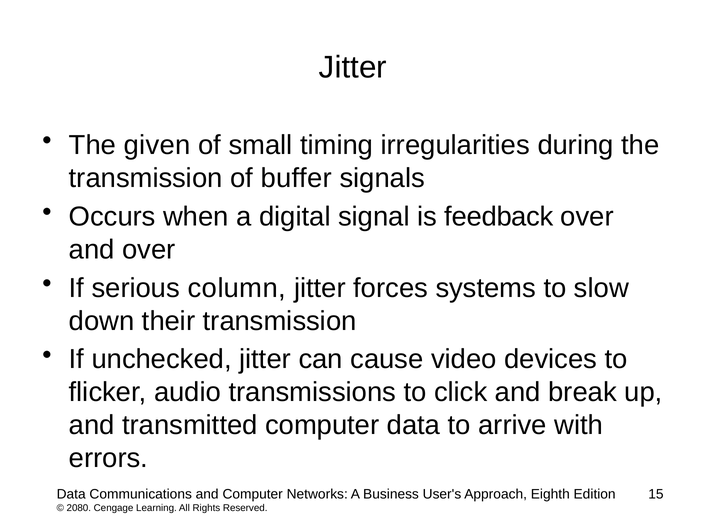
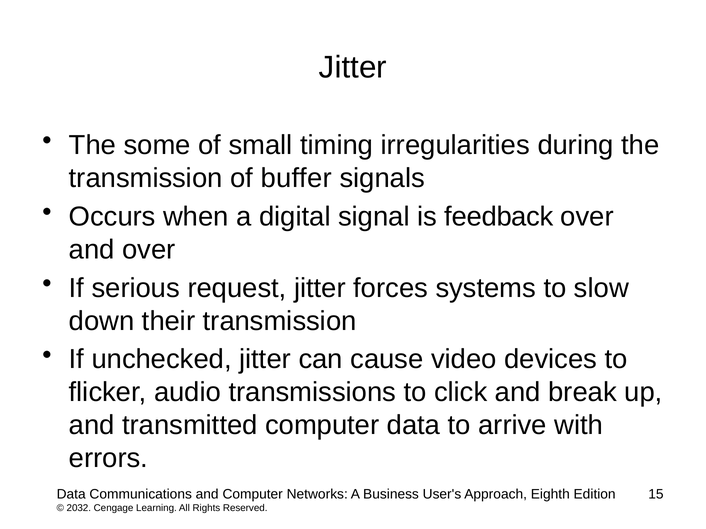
given: given -> some
column: column -> request
2080: 2080 -> 2032
